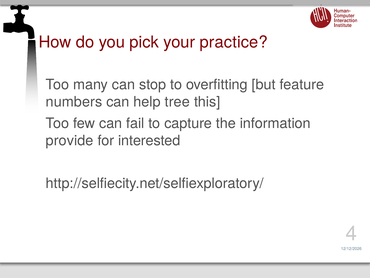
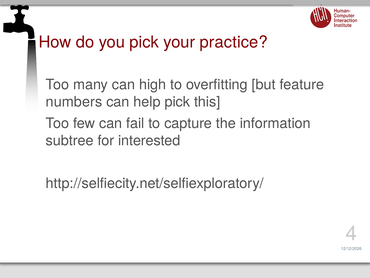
stop: stop -> high
help tree: tree -> pick
provide: provide -> subtree
